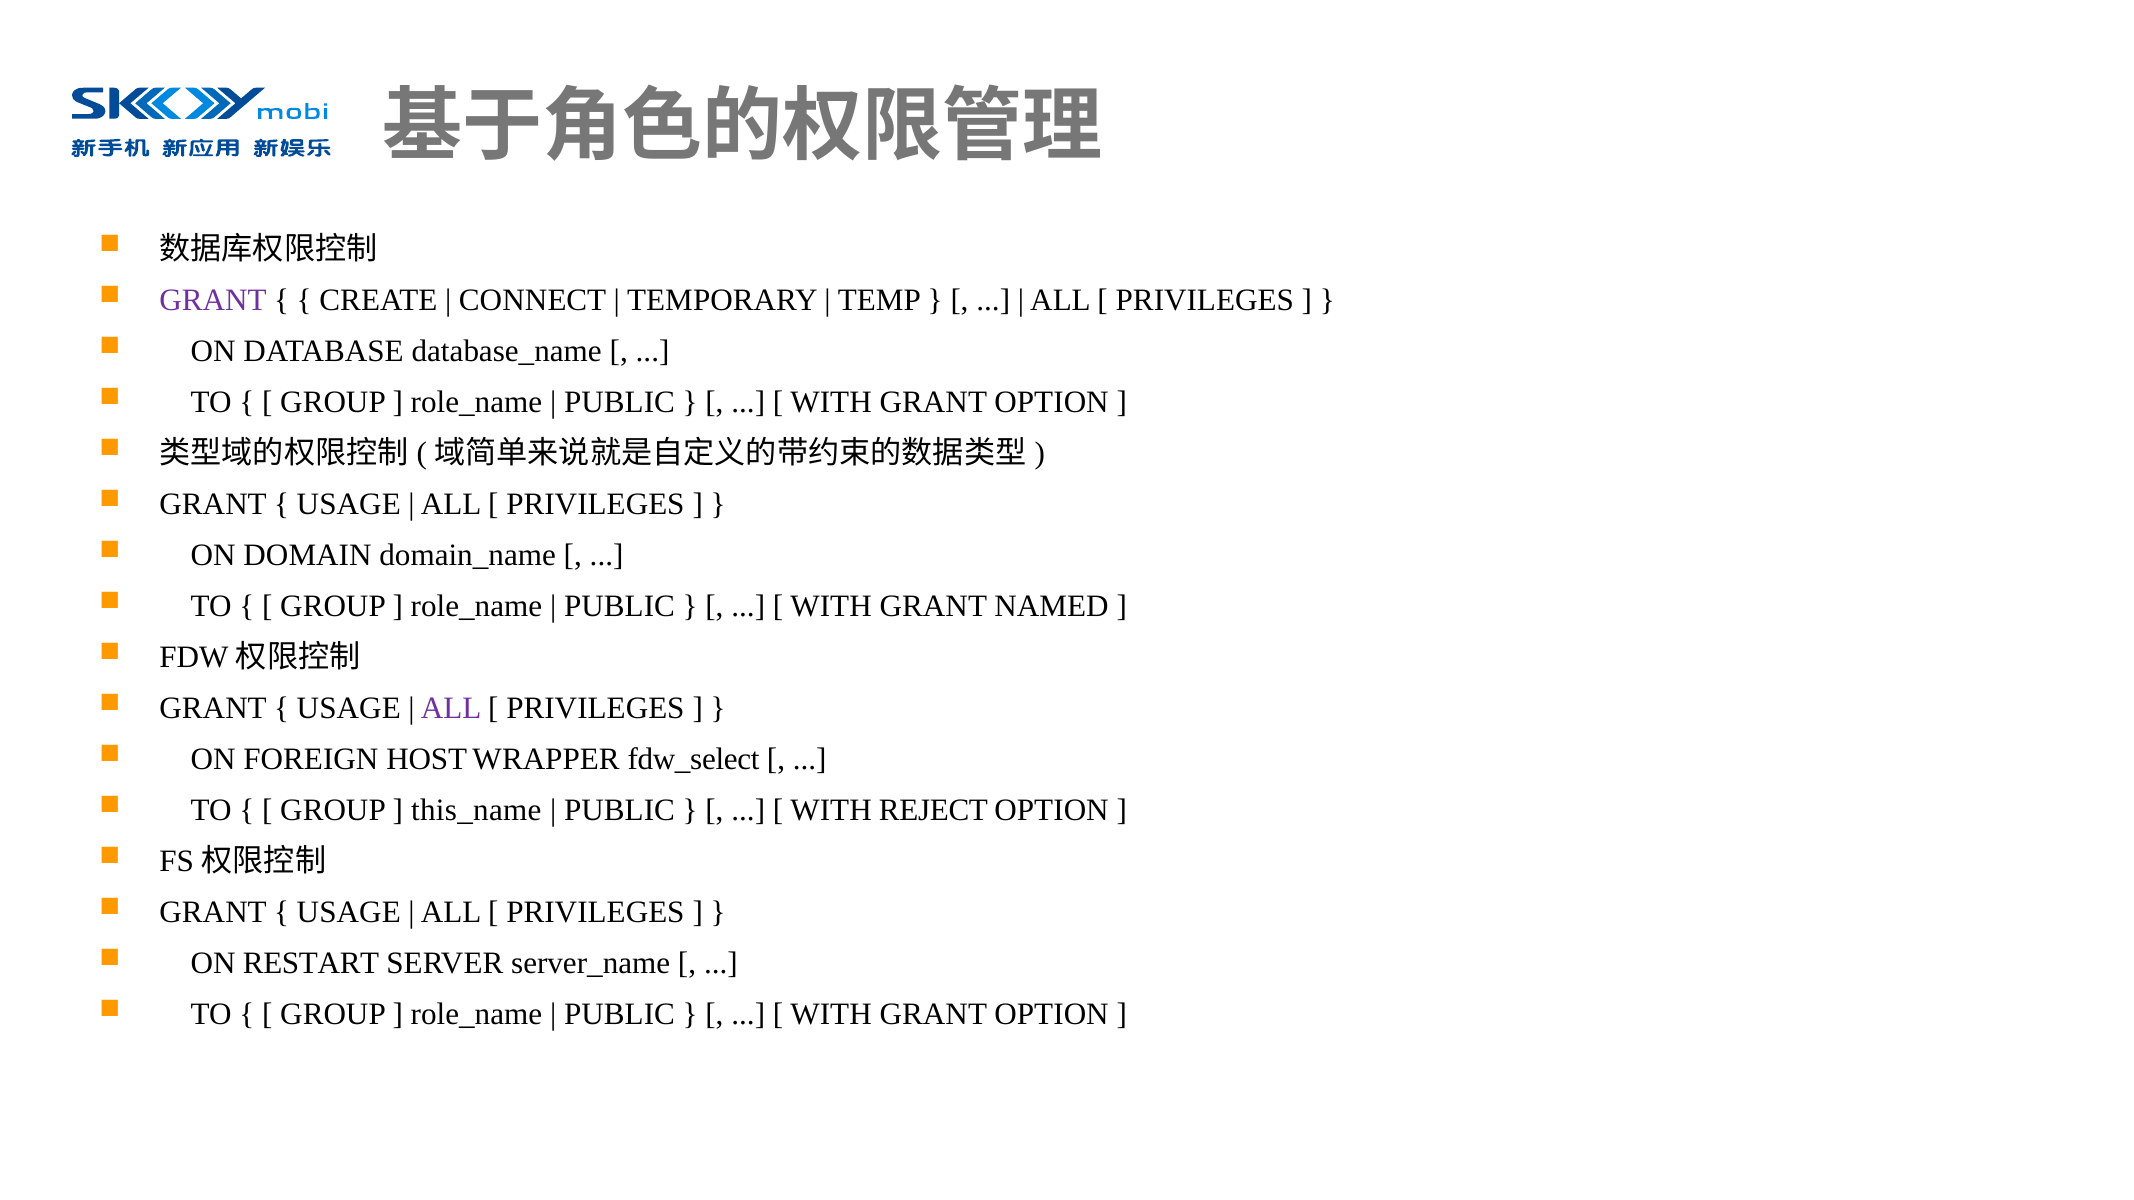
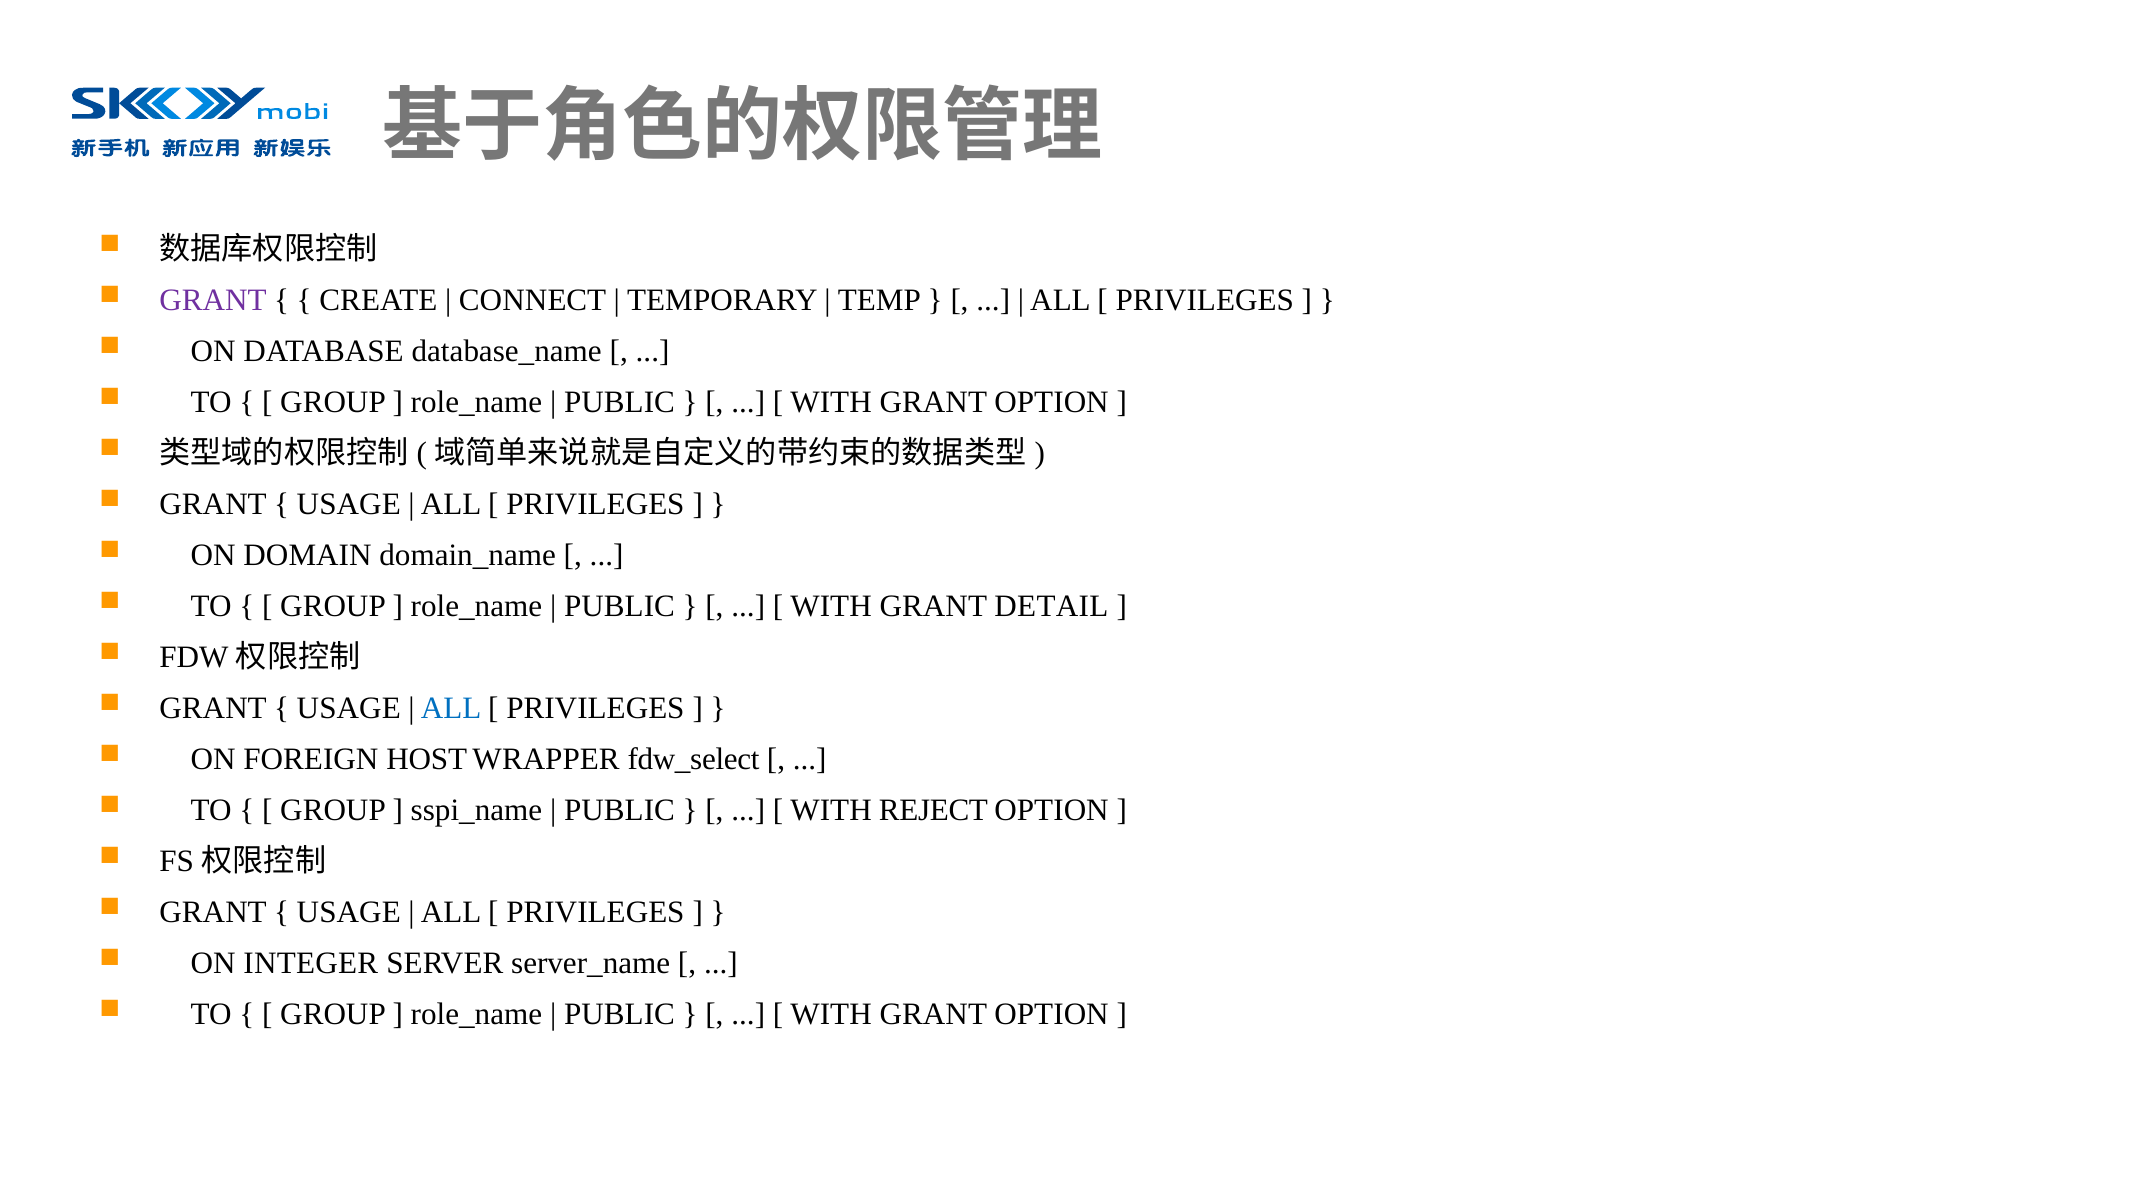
NAMED: NAMED -> DETAIL
ALL at (451, 708) colour: purple -> blue
this_name: this_name -> sspi_name
RESTART: RESTART -> INTEGER
